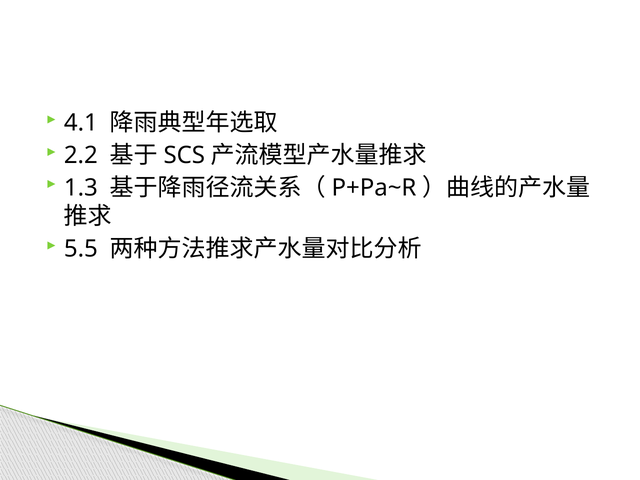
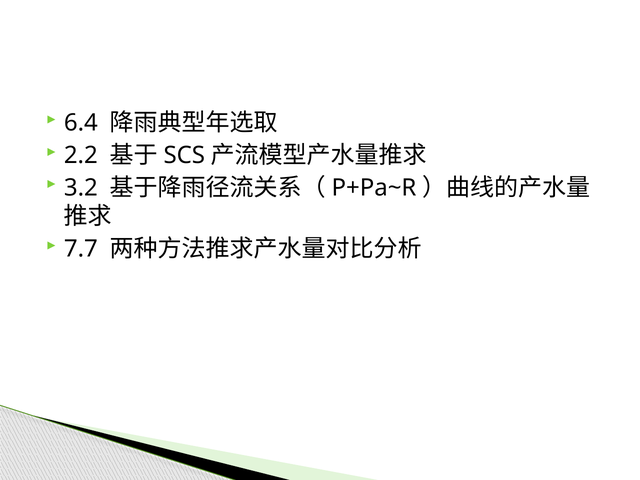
4.1: 4.1 -> 6.4
1.3: 1.3 -> 3.2
5.5: 5.5 -> 7.7
